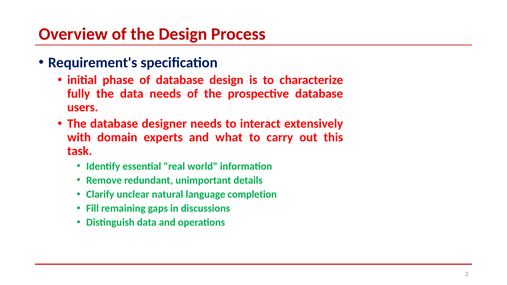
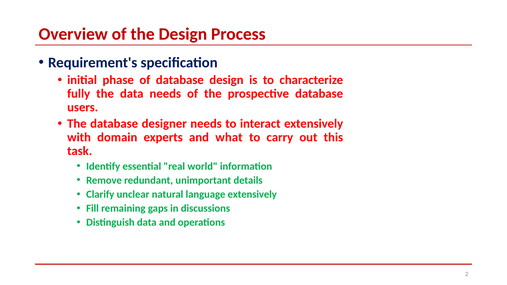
language completion: completion -> extensively
